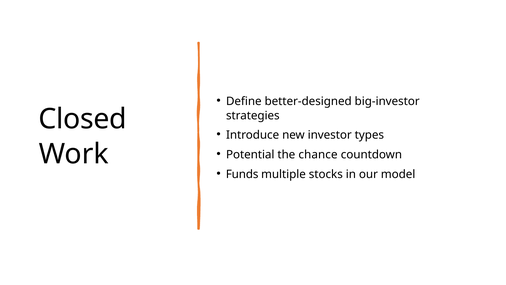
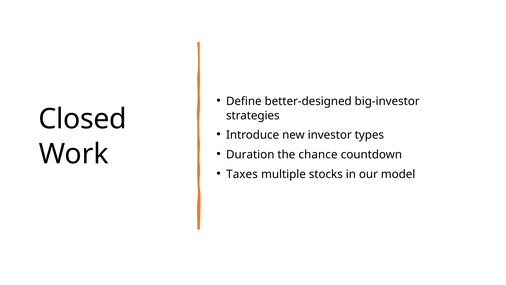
Potential: Potential -> Duration
Funds: Funds -> Taxes
